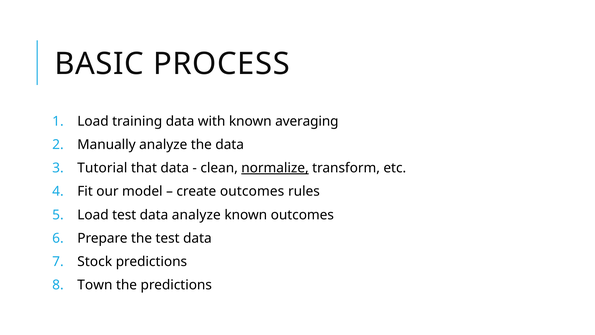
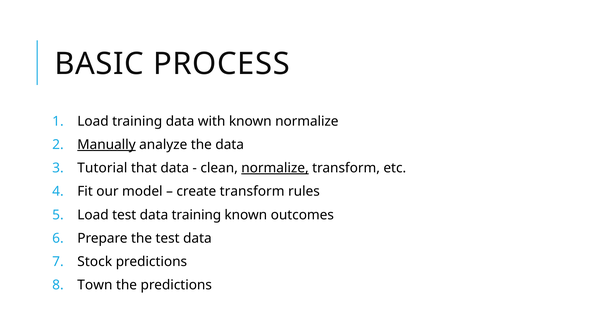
known averaging: averaging -> normalize
Manually underline: none -> present
create outcomes: outcomes -> transform
data analyze: analyze -> training
